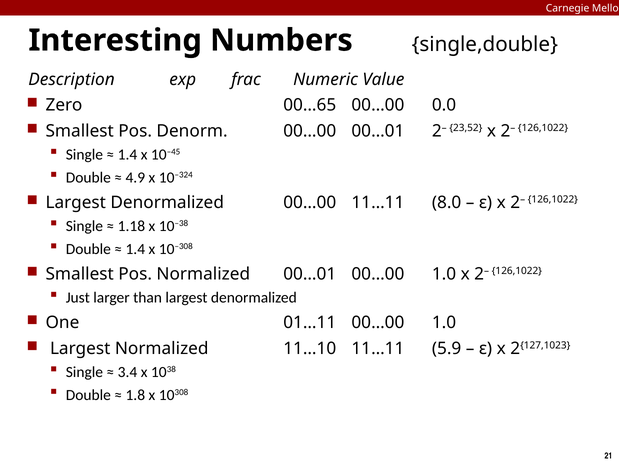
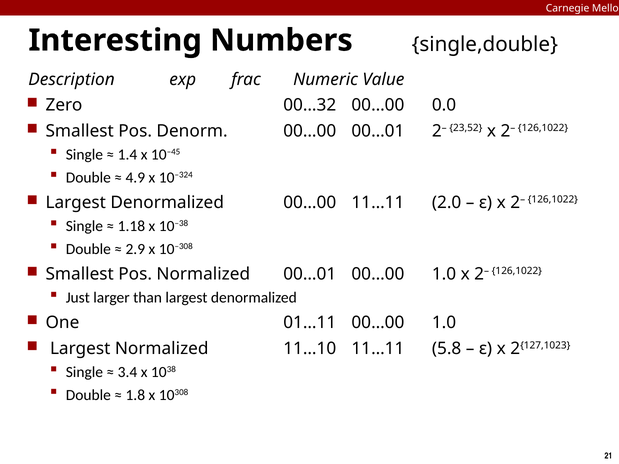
00…65: 00…65 -> 00…32
8.0: 8.0 -> 2.0
1.4 at (135, 249): 1.4 -> 2.9
5.9: 5.9 -> 5.8
